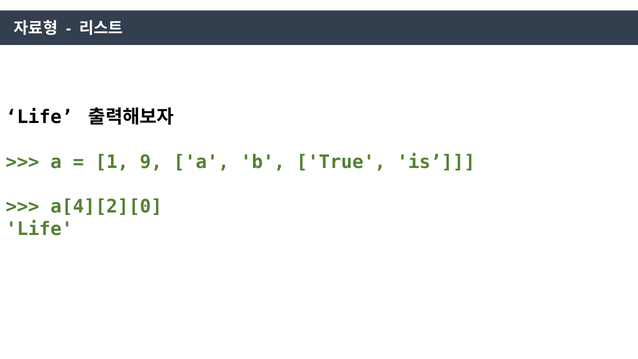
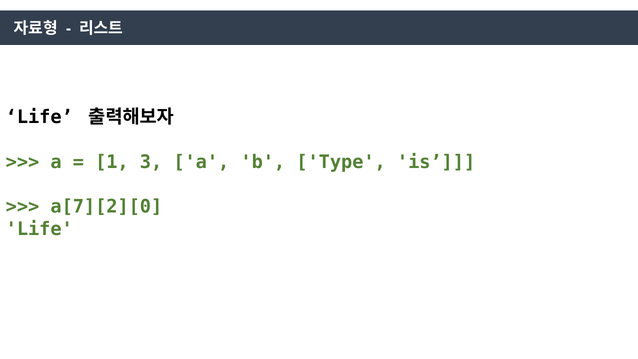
9: 9 -> 3
True: True -> Type
a[4][2][0: a[4][2][0 -> a[7][2][0
